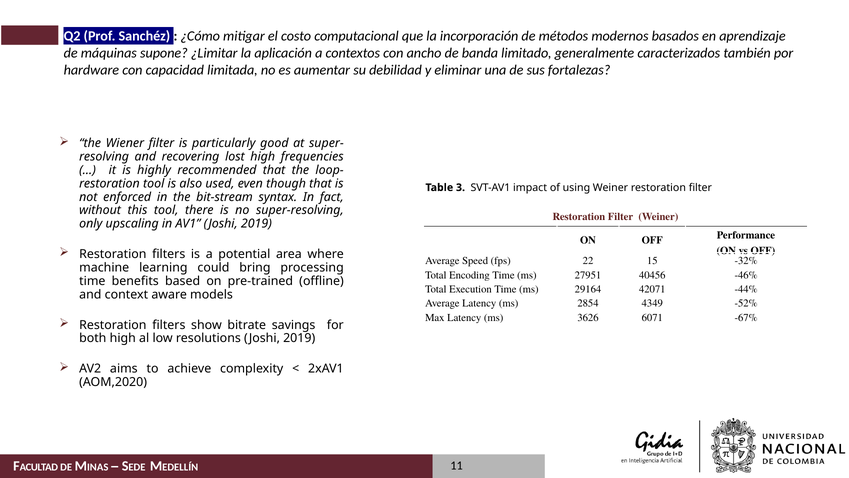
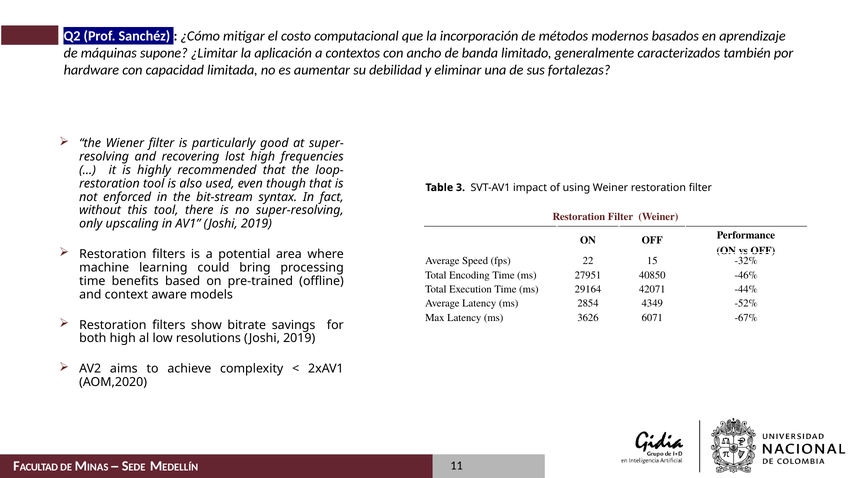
40456: 40456 -> 40850
